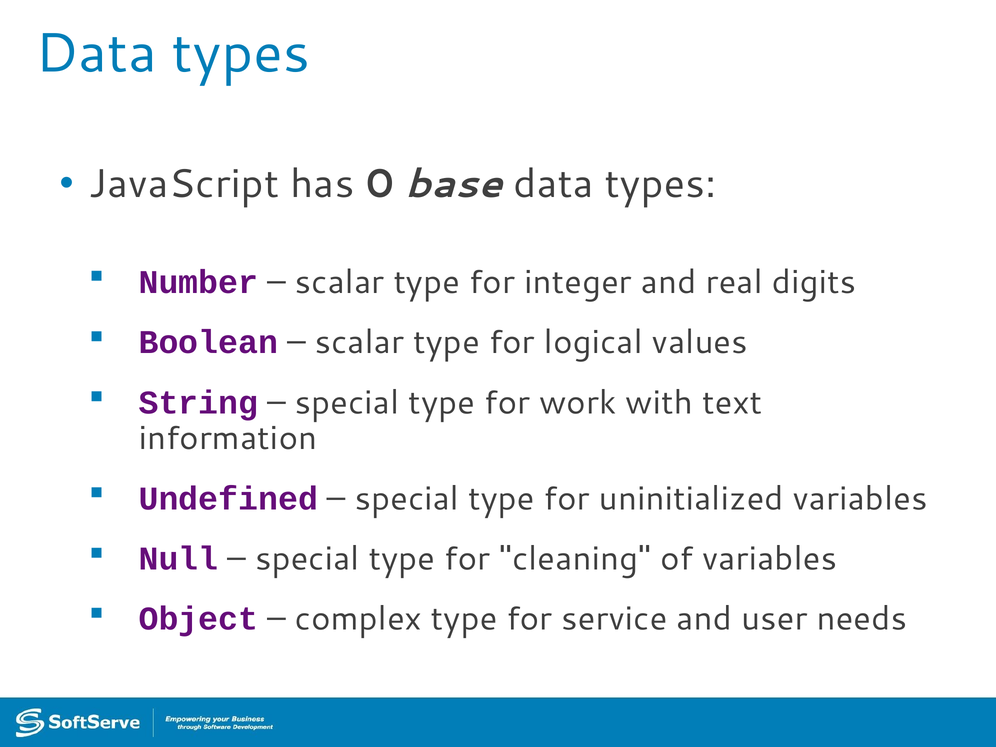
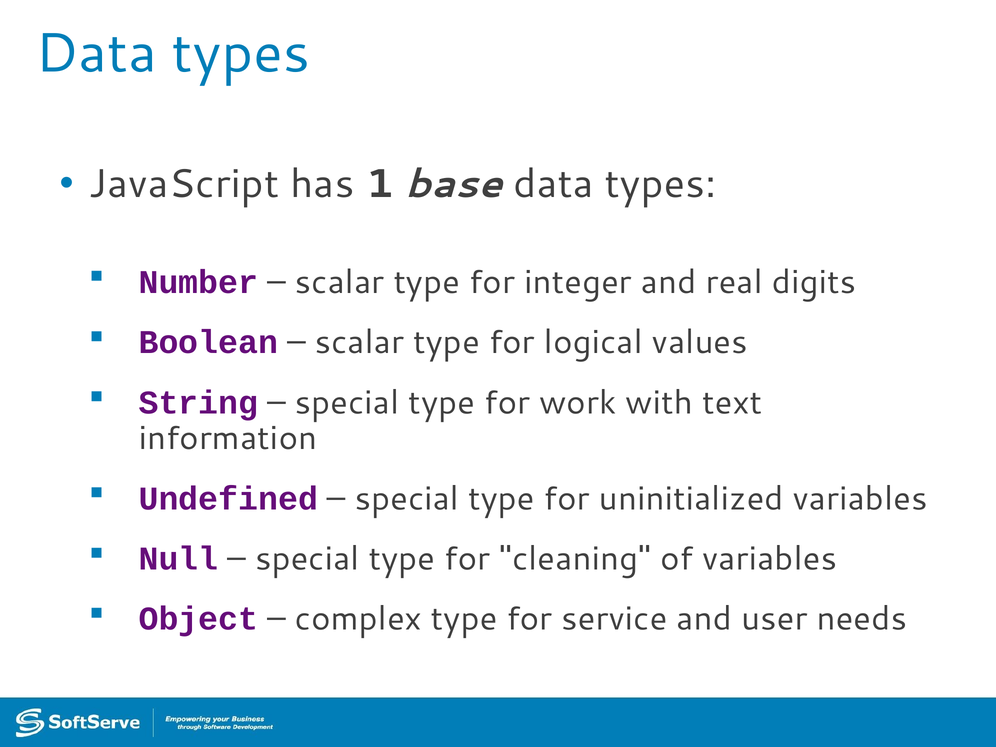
0: 0 -> 1
